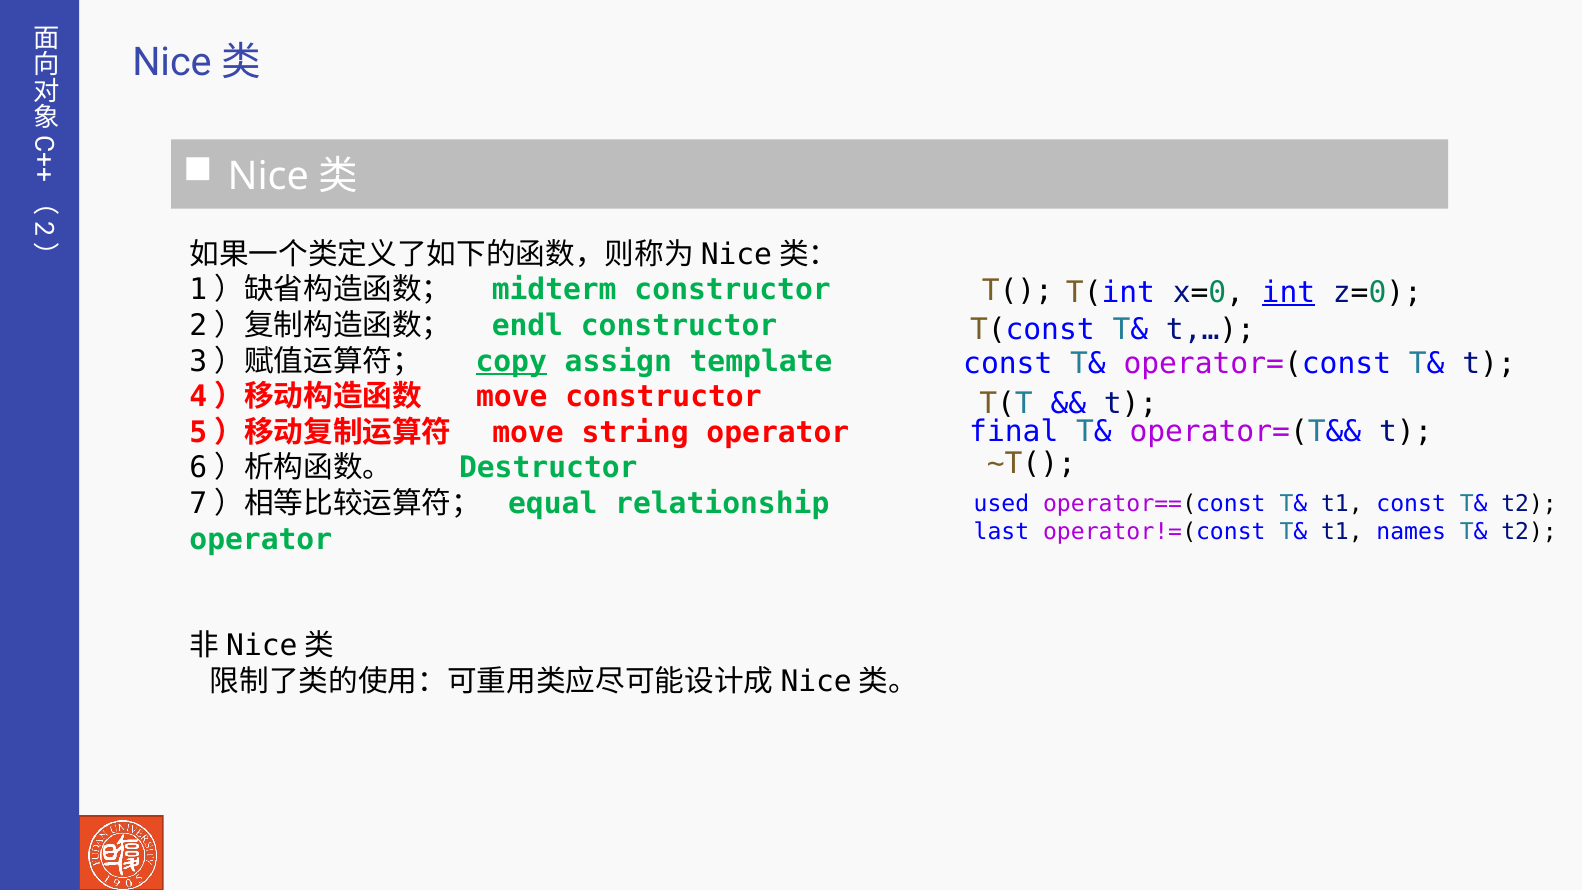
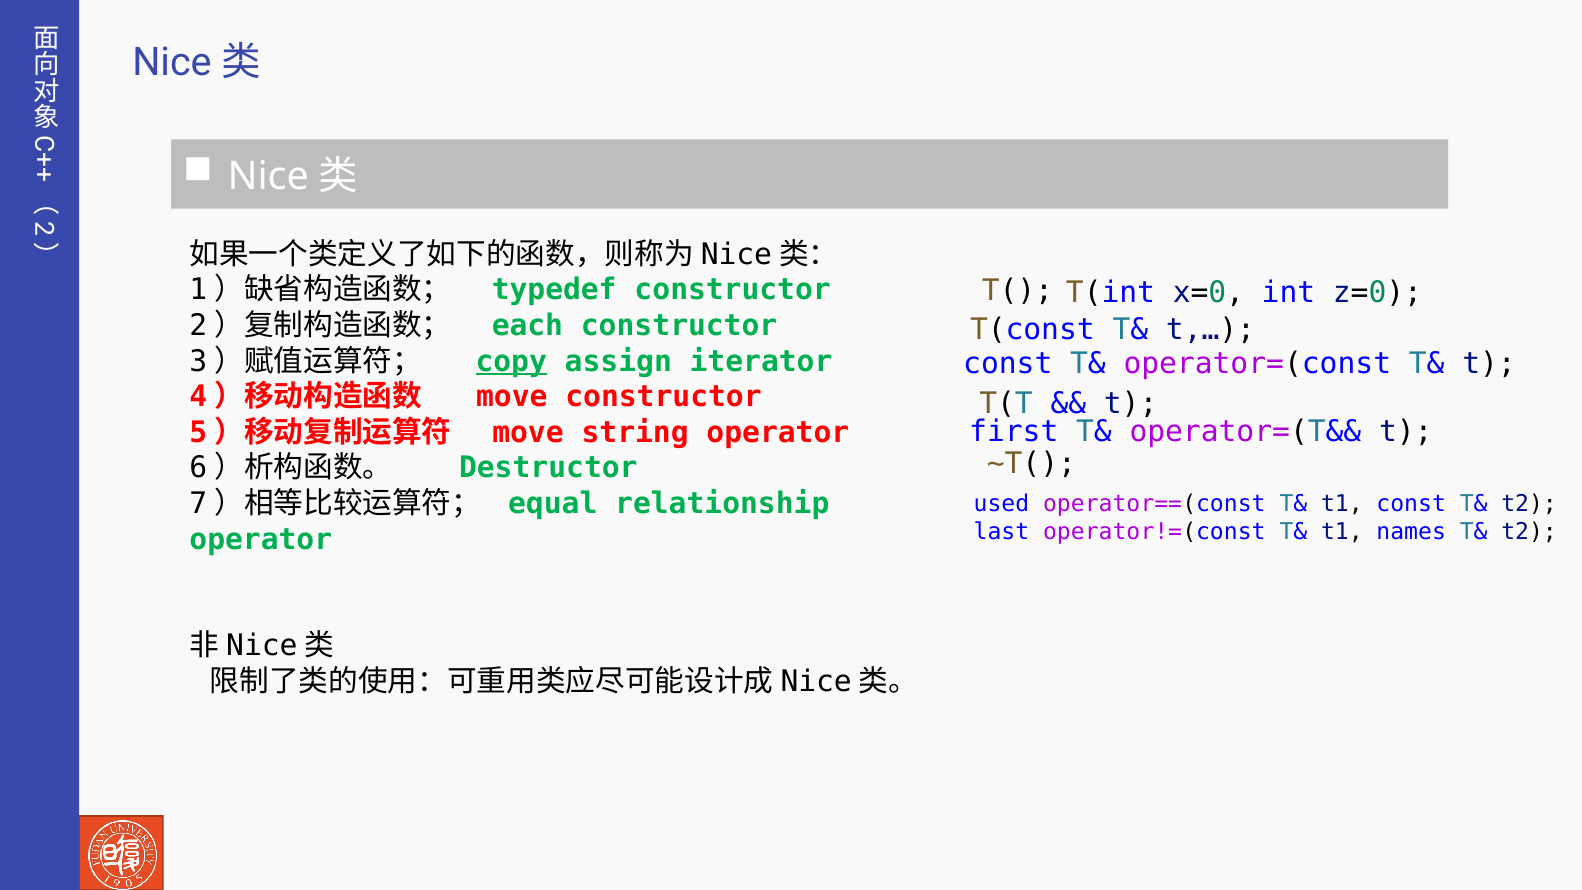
midterm: midterm -> typedef
int underline: present -> none
endl: endl -> each
template: template -> iterator
final: final -> first
